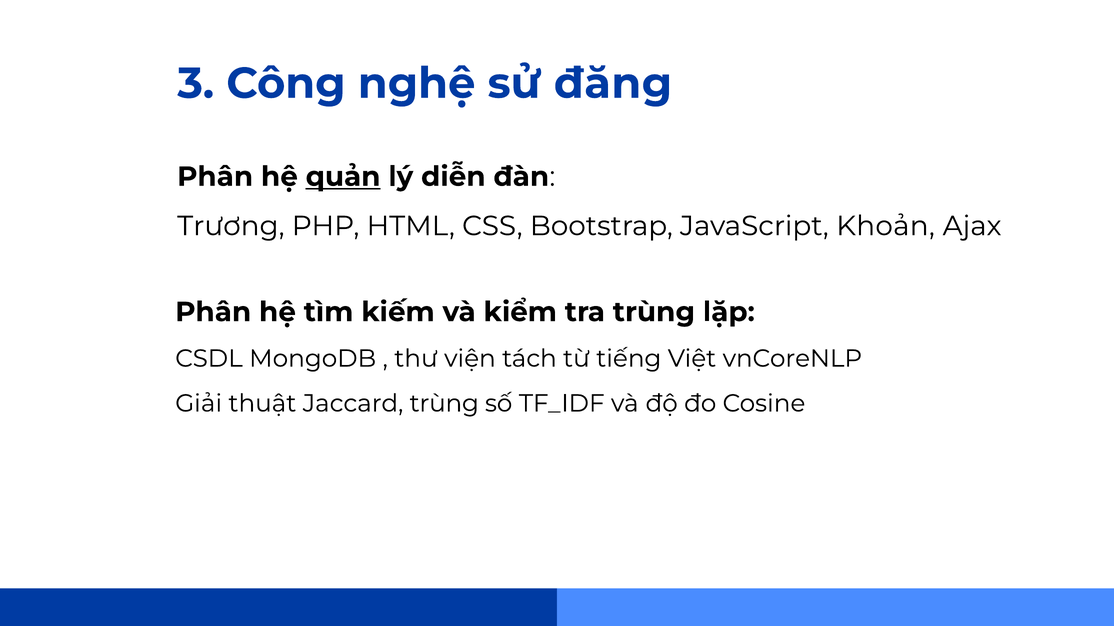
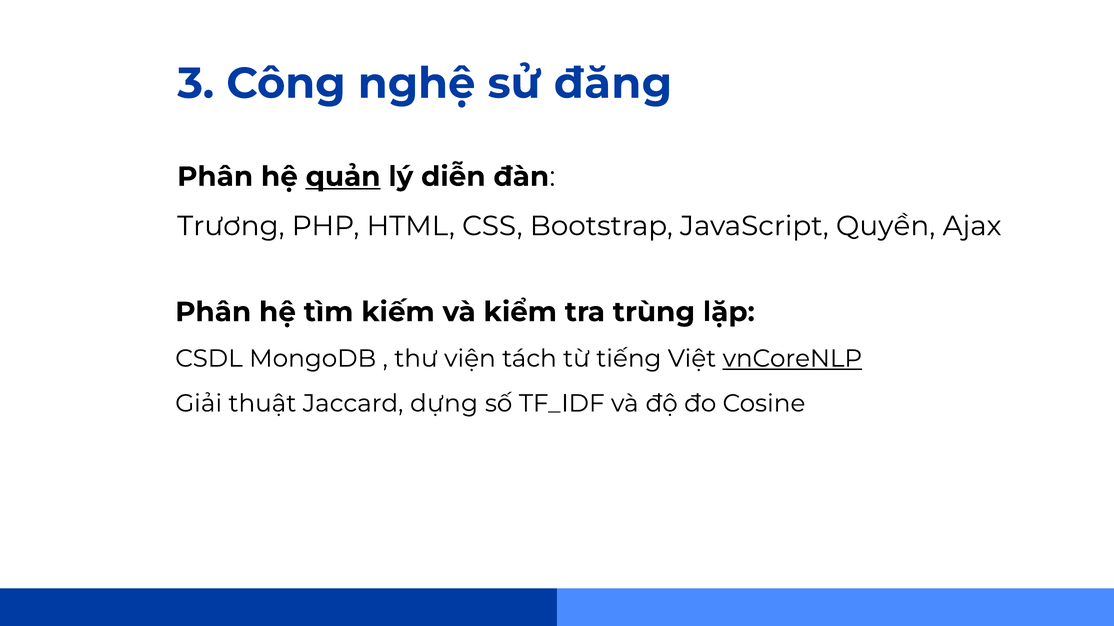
Khoản: Khoản -> Quyền
vnCoreNLP underline: none -> present
Jaccard trùng: trùng -> dựng
